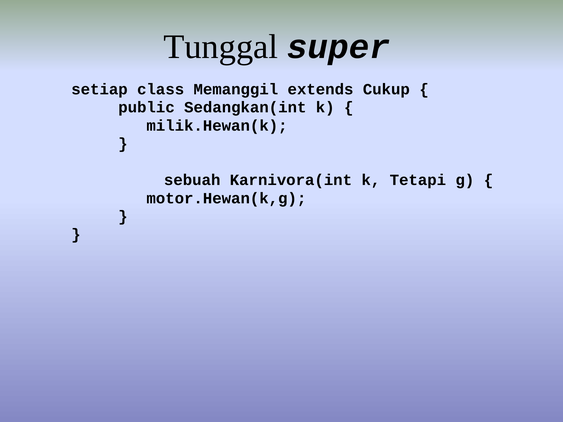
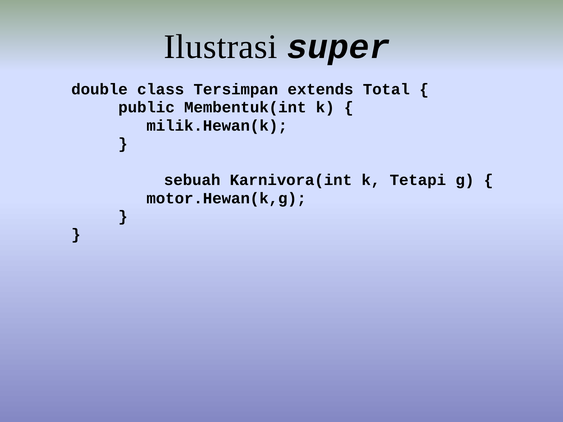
Tunggal: Tunggal -> Ilustrasi
setiap: setiap -> double
Memanggil: Memanggil -> Tersimpan
Cukup: Cukup -> Total
Sedangkan(int: Sedangkan(int -> Membentuk(int
